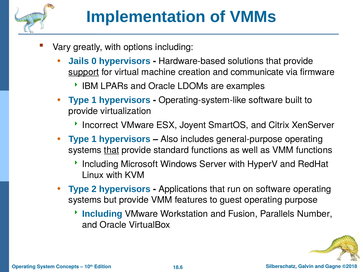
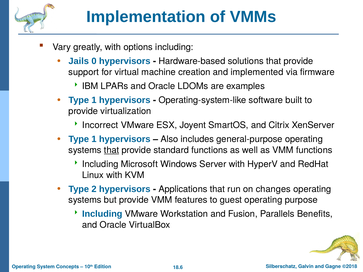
support underline: present -> none
communicate: communicate -> implemented
on software: software -> changes
Number: Number -> Benefits
